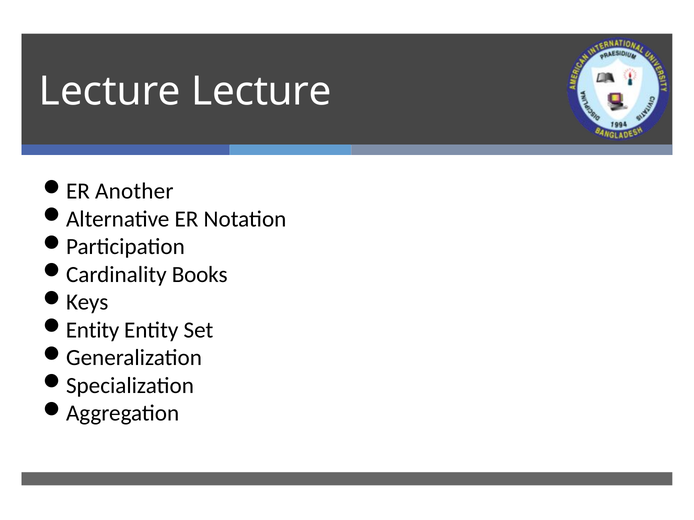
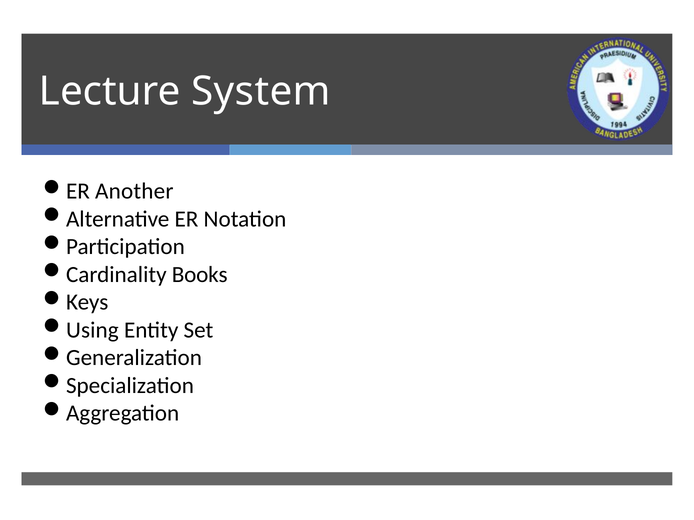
Lecture Lecture: Lecture -> System
Entity at (93, 330): Entity -> Using
